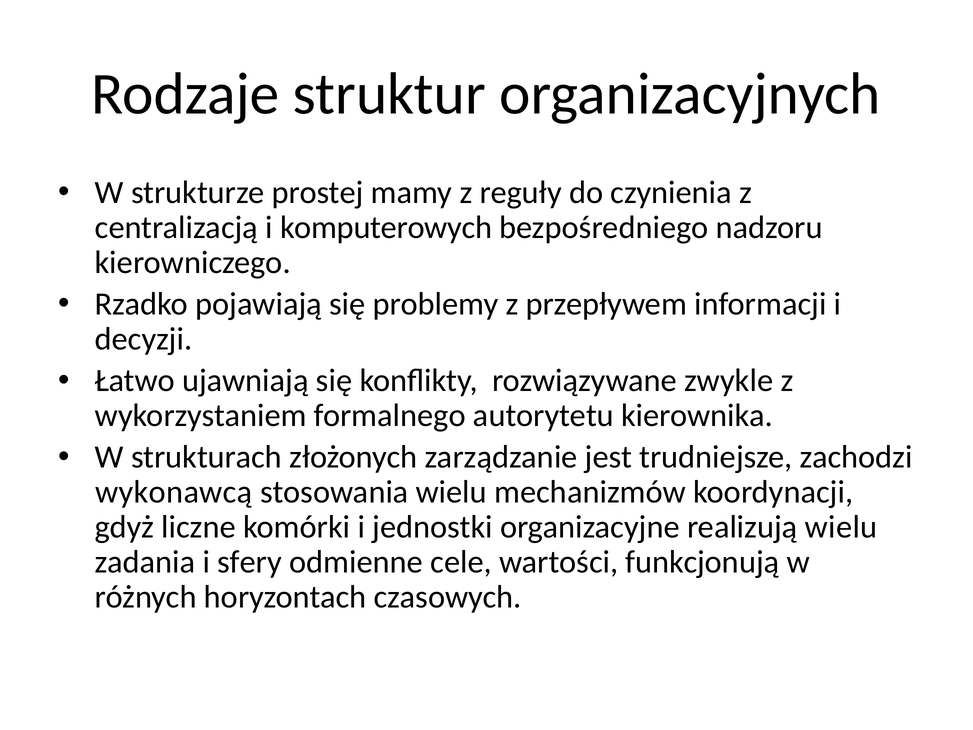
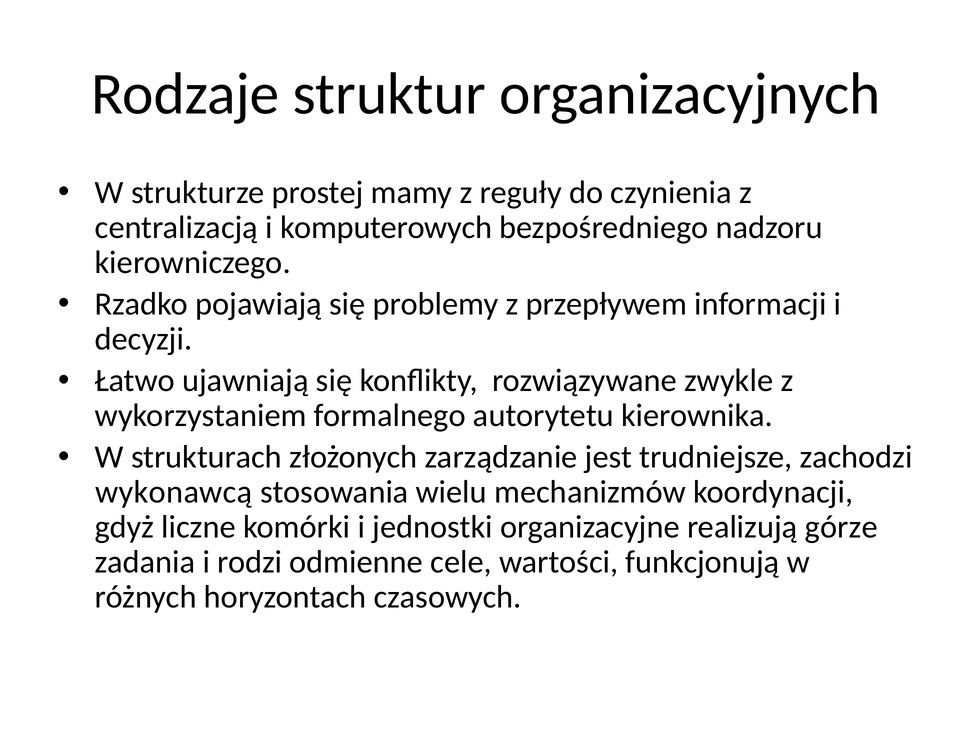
realizują wielu: wielu -> górze
sfery: sfery -> rodzi
